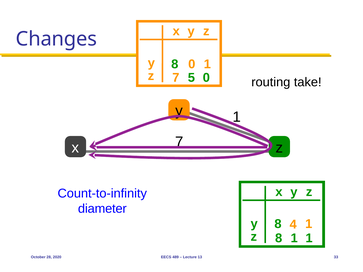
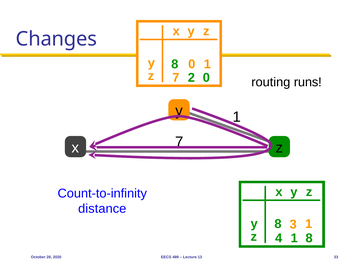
5: 5 -> 2
take: take -> runs
diameter: diameter -> distance
4: 4 -> 3
z 8: 8 -> 4
1 at (309, 238): 1 -> 8
